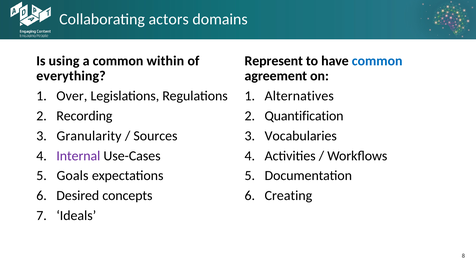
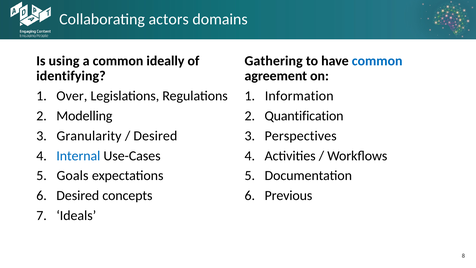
within: within -> ideally
Represent: Represent -> Gathering
everything: everything -> identifying
Alternatives: Alternatives -> Information
Recording: Recording -> Modelling
Sources at (155, 136): Sources -> Desired
Vocabularies: Vocabularies -> Perspectives
Internal colour: purple -> blue
Creating: Creating -> Previous
